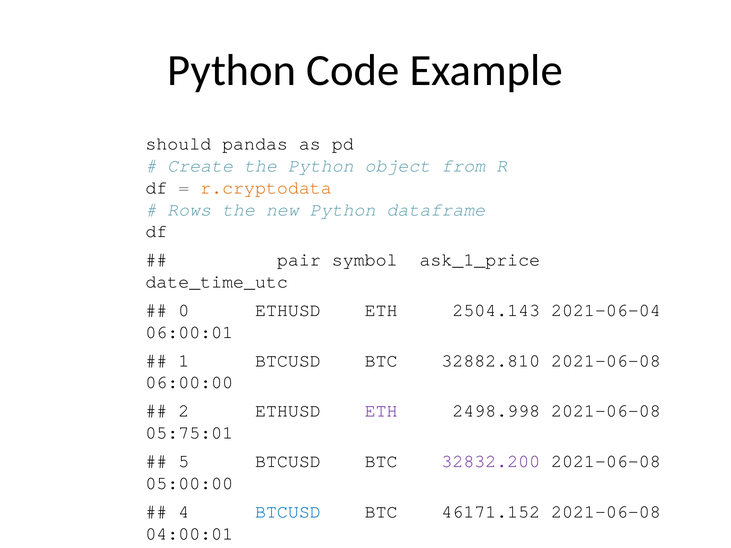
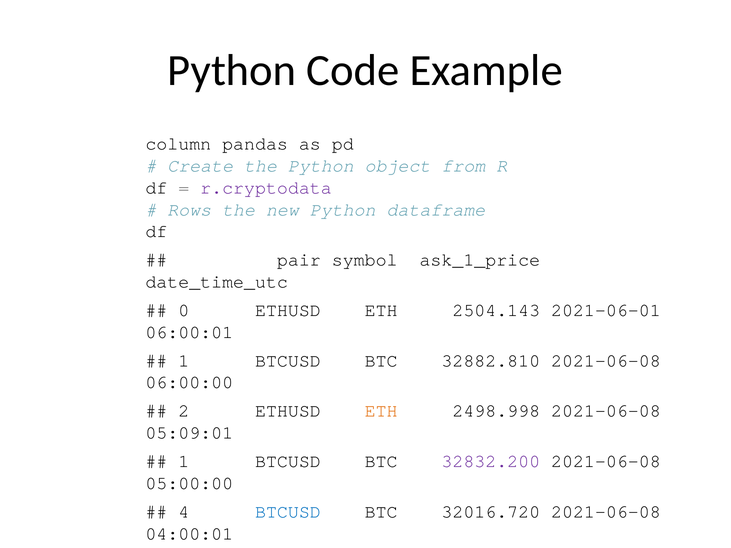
should: should -> column
r.cryptodata colour: orange -> purple
2021-06-04: 2021-06-04 -> 2021-06-01
ETH at (381, 411) colour: purple -> orange
05:75:01: 05:75:01 -> 05:09:01
5 at (184, 461): 5 -> 1
46171.152: 46171.152 -> 32016.720
